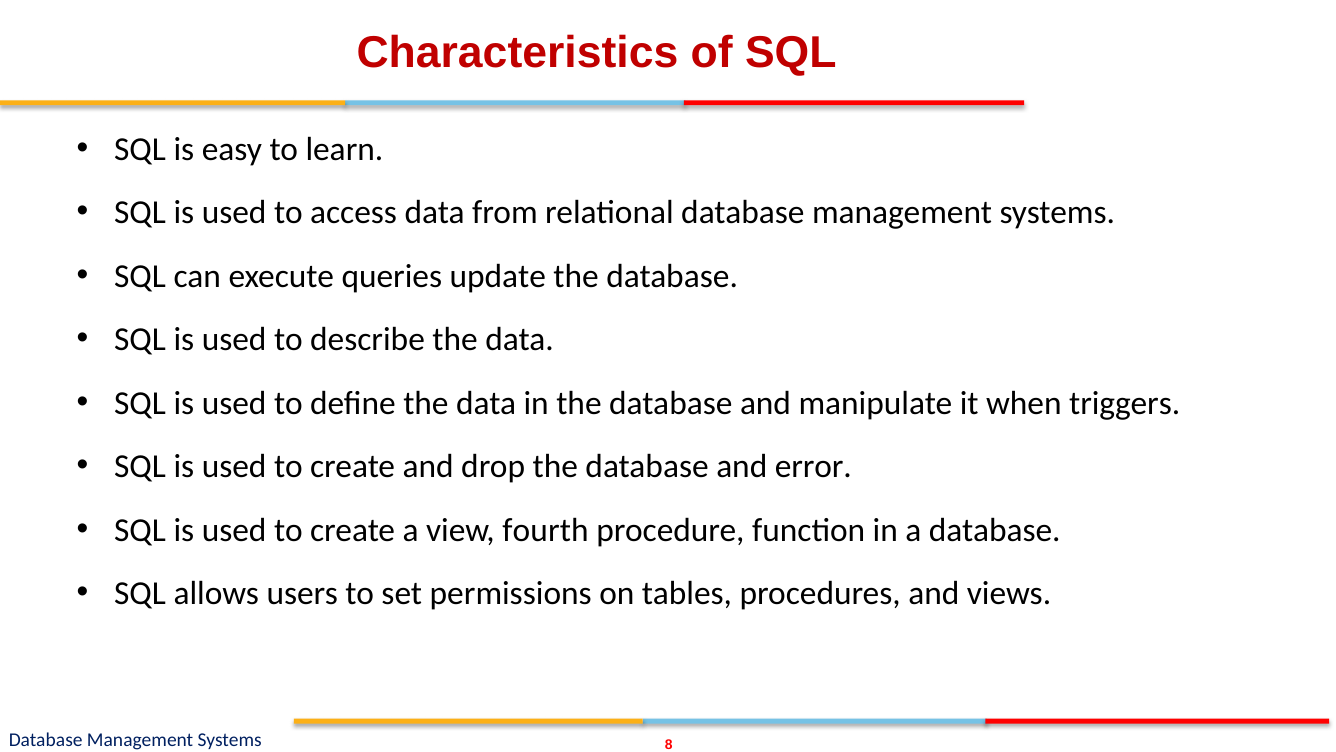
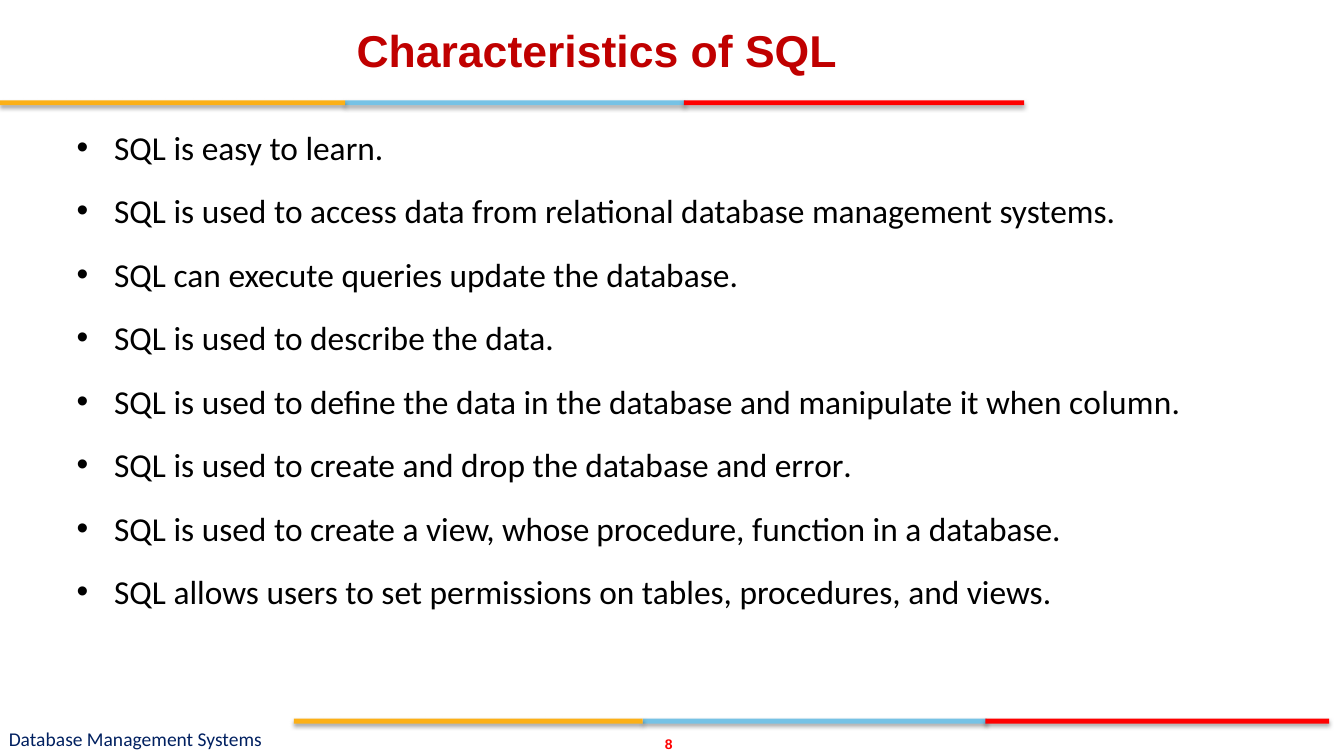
triggers: triggers -> column
fourth: fourth -> whose
